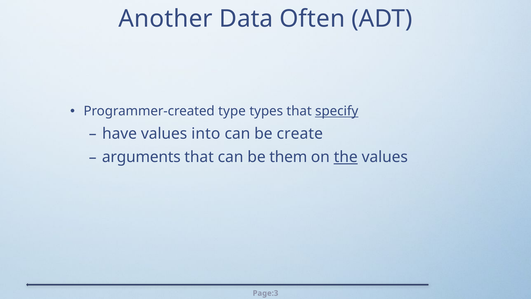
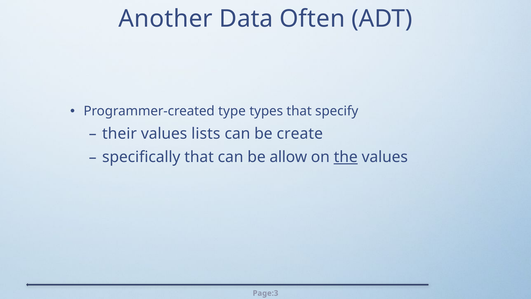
specify underline: present -> none
have: have -> their
into: into -> lists
arguments: arguments -> specifically
them: them -> allow
